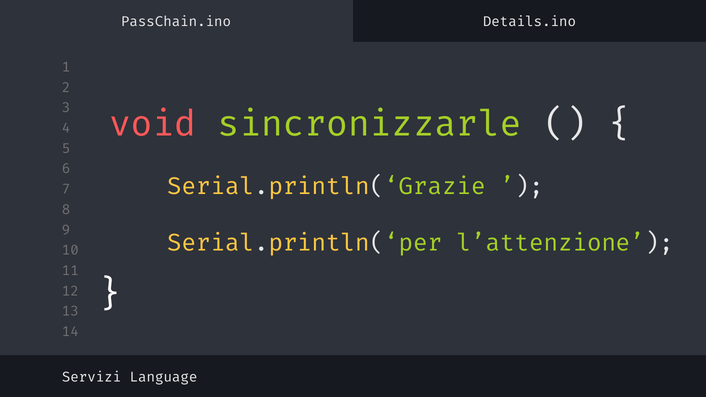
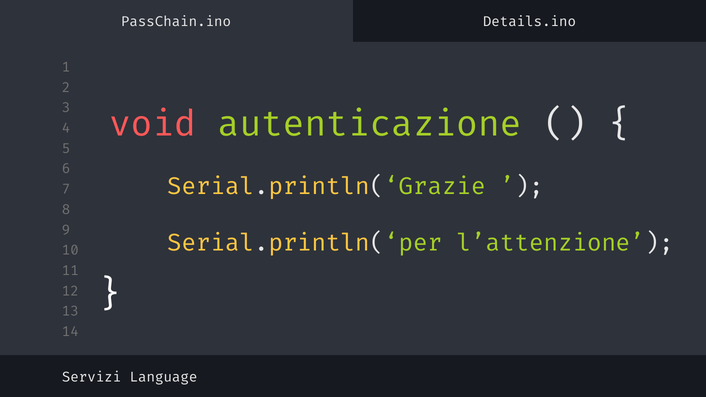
sincronizzarle: sincronizzarle -> autenticazione
